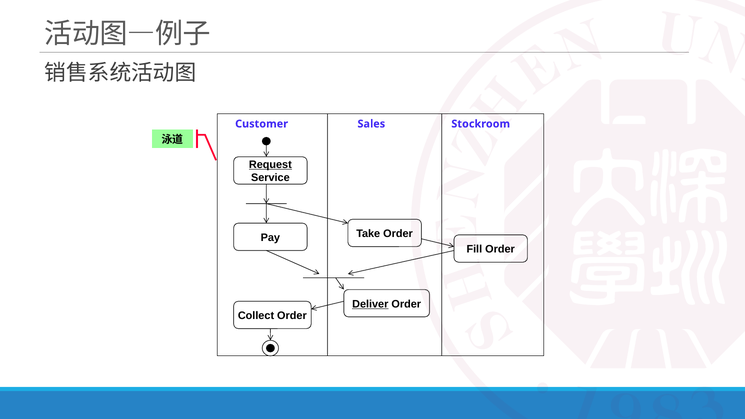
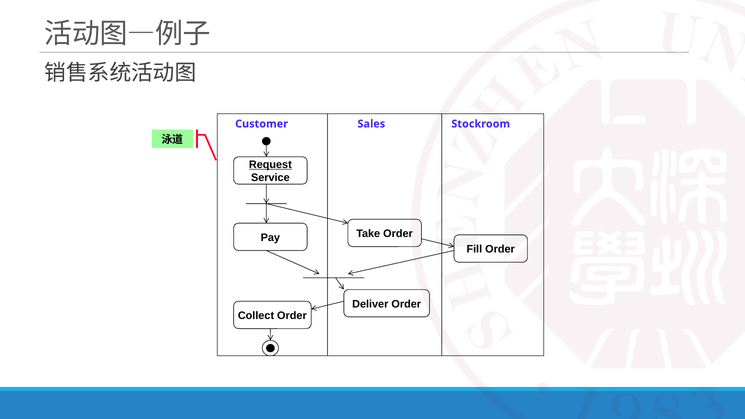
Deliver underline: present -> none
